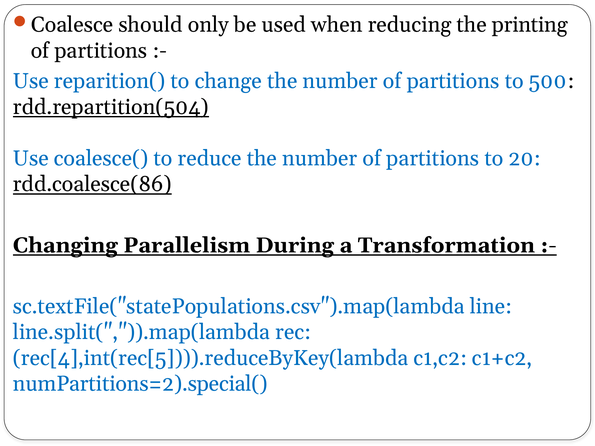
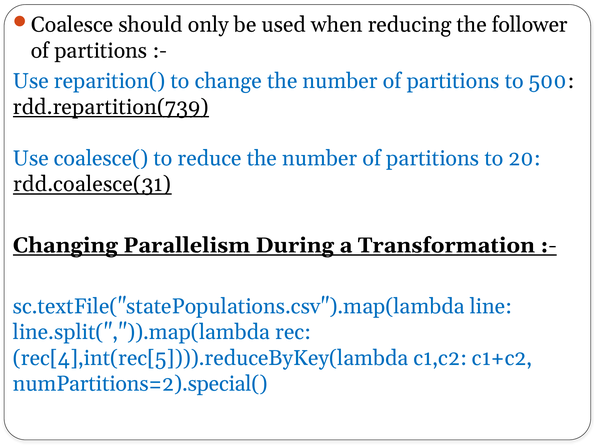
printing: printing -> follower
rdd.repartition(504: rdd.repartition(504 -> rdd.repartition(739
rdd.coalesce(86: rdd.coalesce(86 -> rdd.coalesce(31
